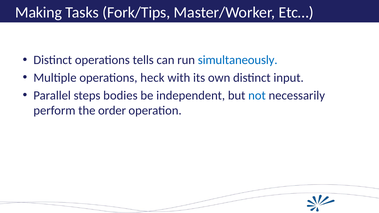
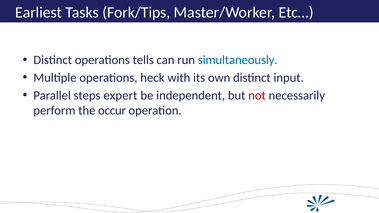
Making: Making -> Earliest
bodies: bodies -> expert
not colour: blue -> red
order: order -> occur
